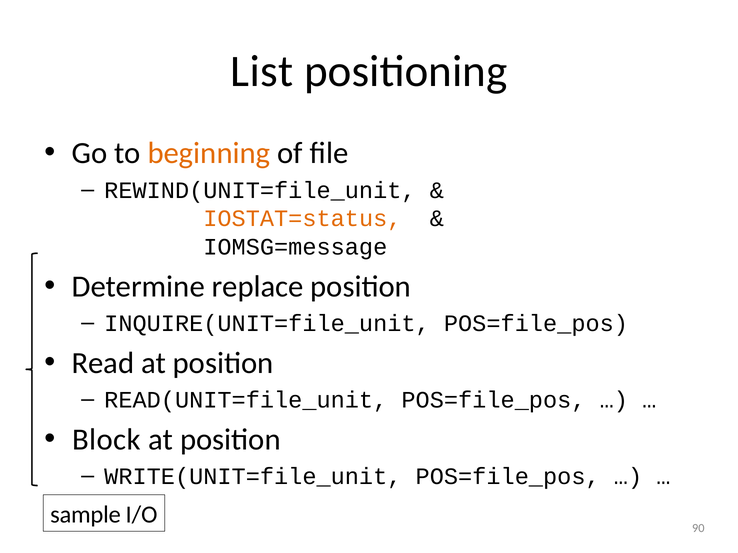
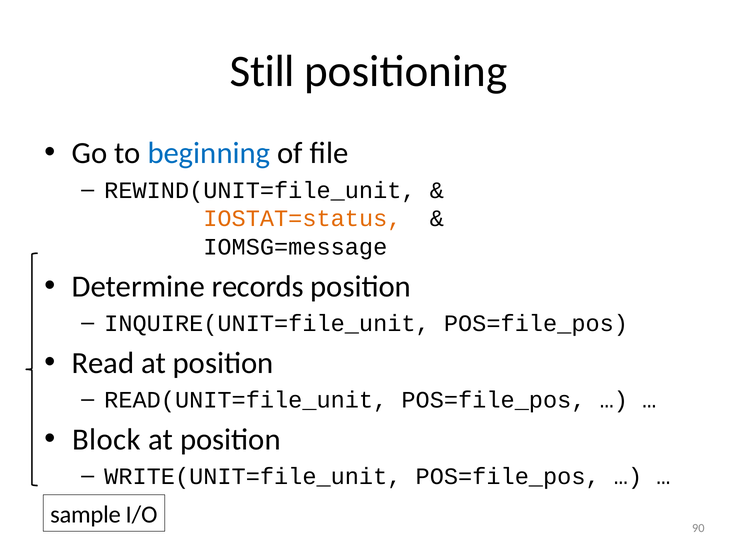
List: List -> Still
beginning colour: orange -> blue
replace: replace -> records
